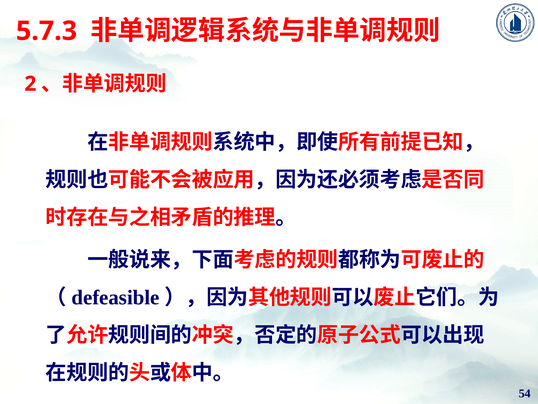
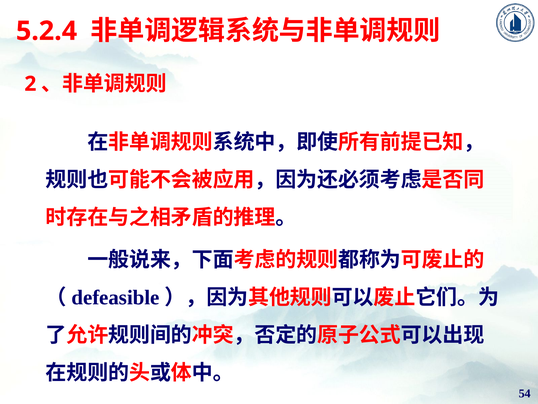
5.7.3: 5.7.3 -> 5.2.4
